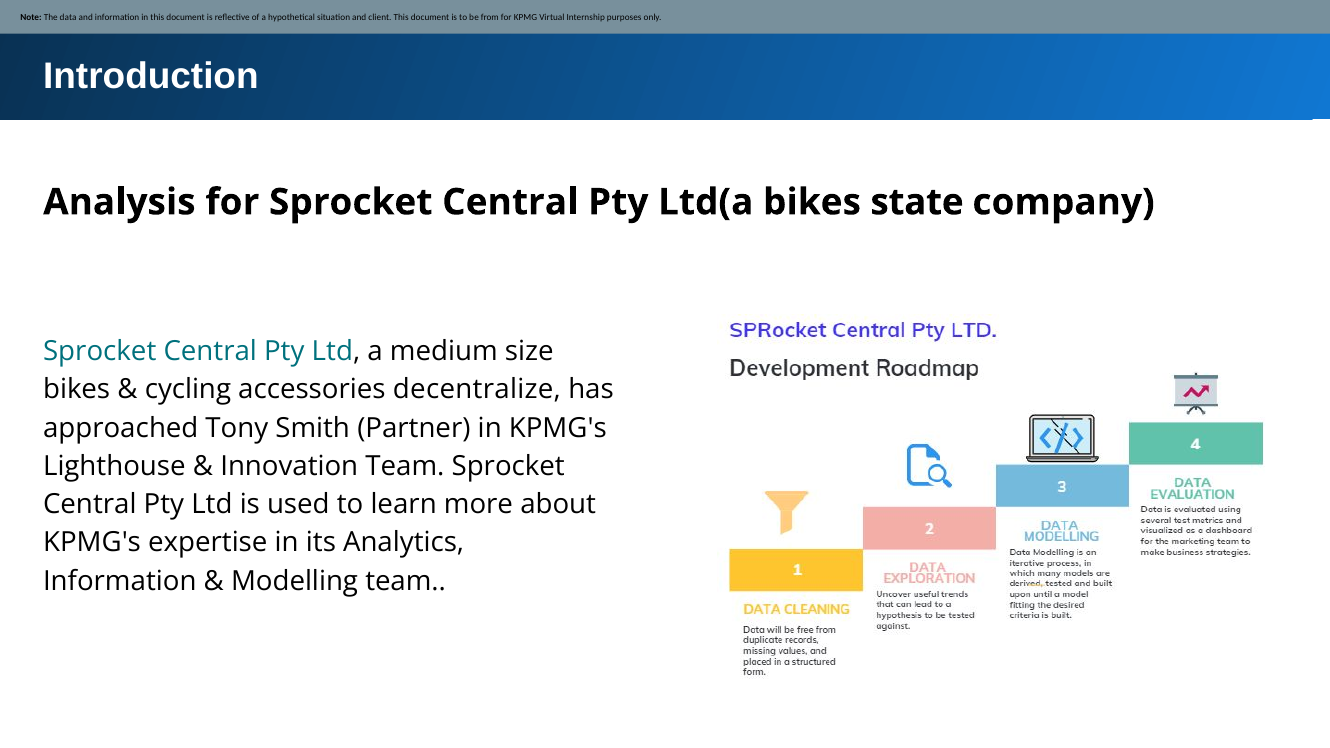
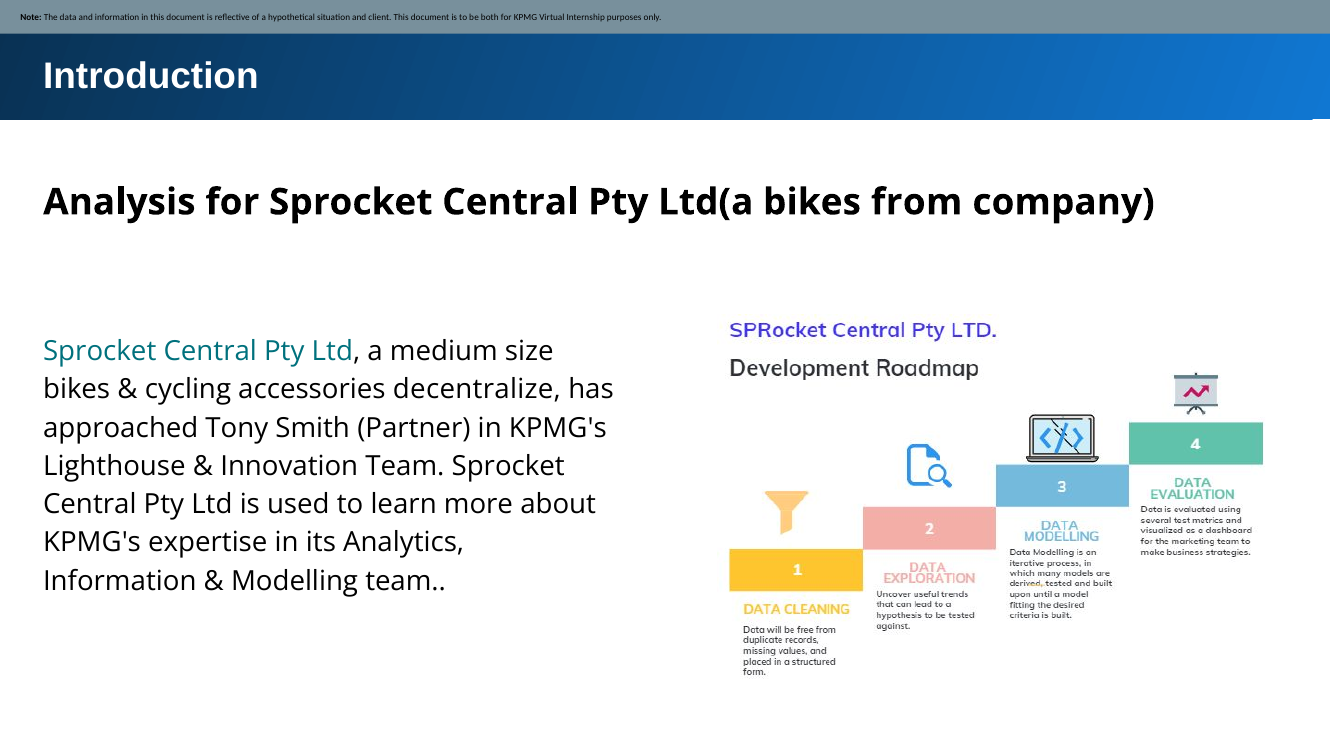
from: from -> both
state: state -> from
